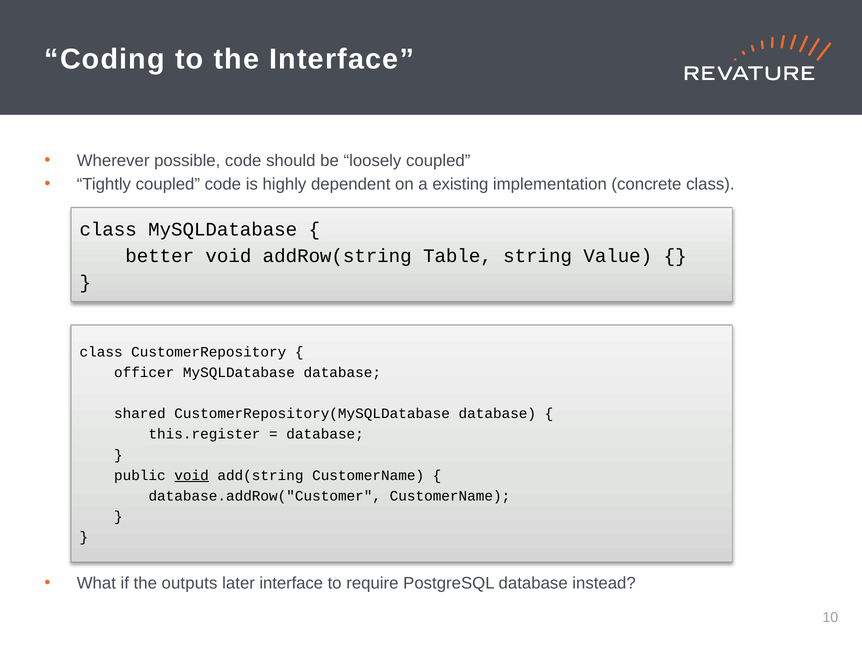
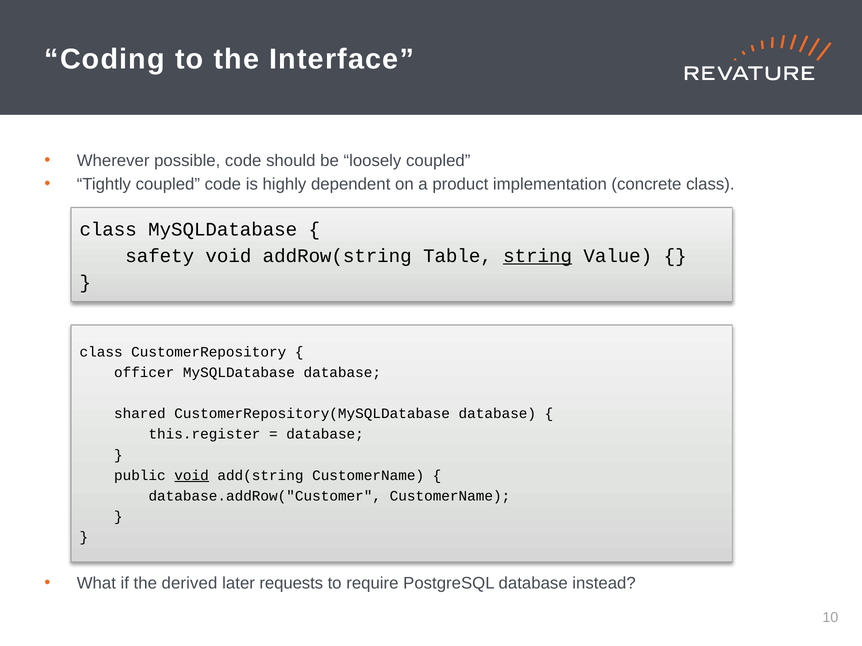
existing: existing -> product
better: better -> safety
string underline: none -> present
outputs: outputs -> derived
later interface: interface -> requests
